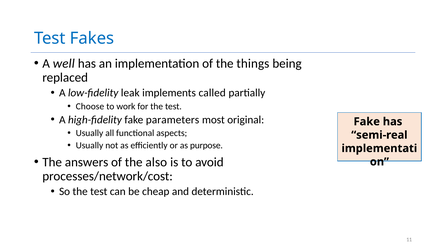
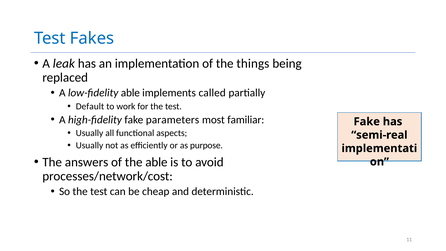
well: well -> leak
low-fidelity leak: leak -> able
Choose: Choose -> Default
original: original -> familiar
the also: also -> able
